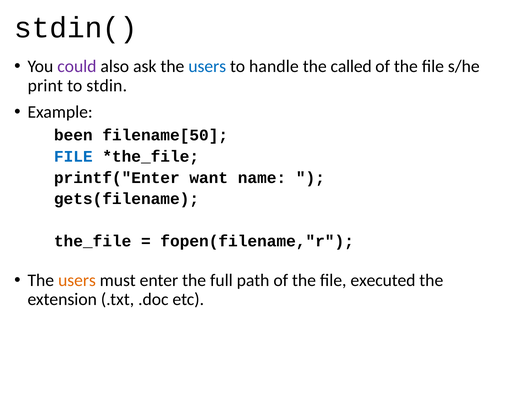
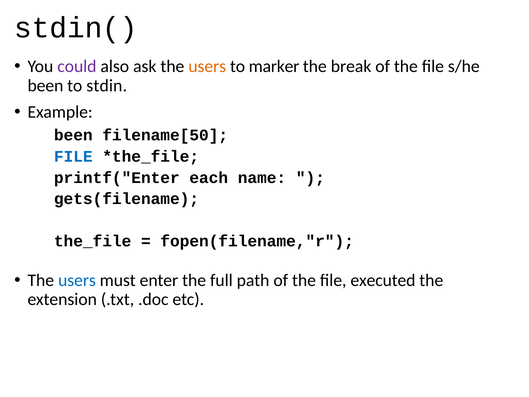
users at (207, 66) colour: blue -> orange
handle: handle -> marker
called: called -> break
print at (45, 85): print -> been
want: want -> each
users at (77, 280) colour: orange -> blue
